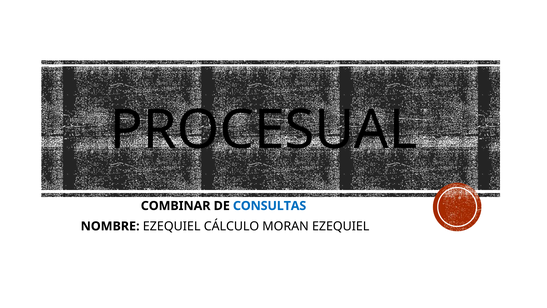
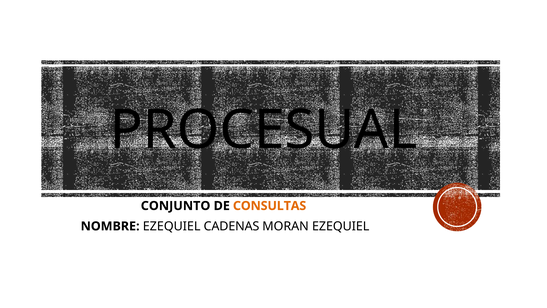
COMBINAR: COMBINAR -> CONJUNTO
CONSULTAS colour: blue -> orange
CÁLCULO: CÁLCULO -> CADENAS
